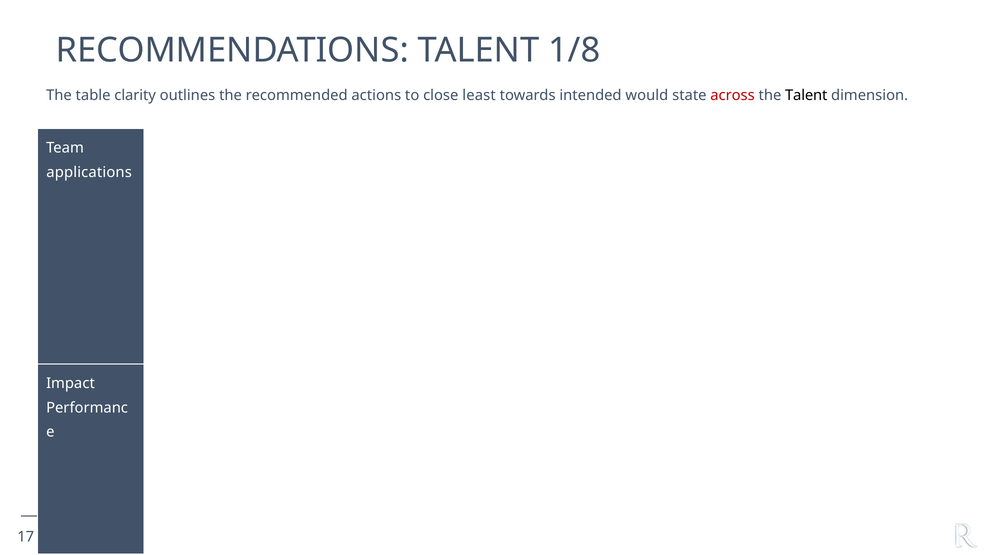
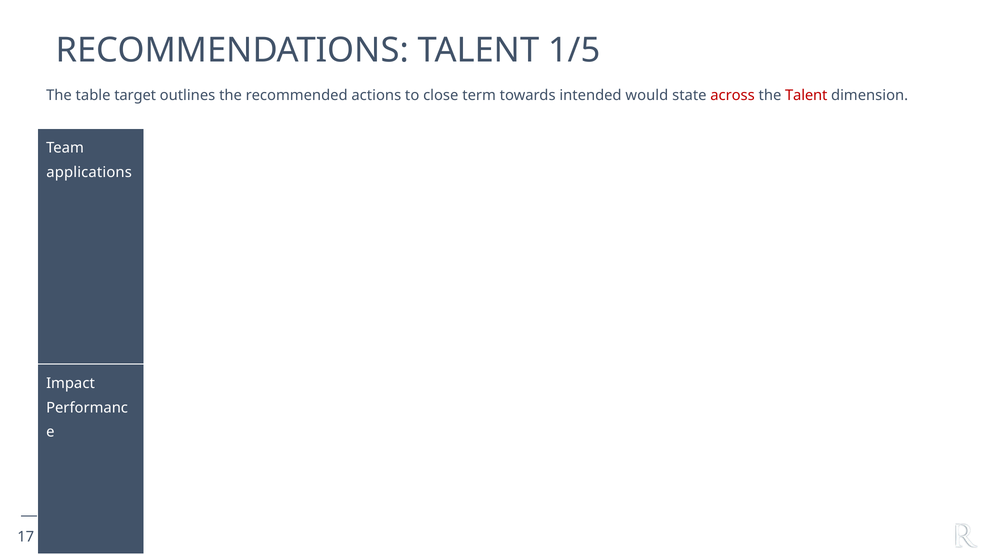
1/8: 1/8 -> 1/5
clarity: clarity -> target
least: least -> term
Talent at (806, 95) colour: black -> red
